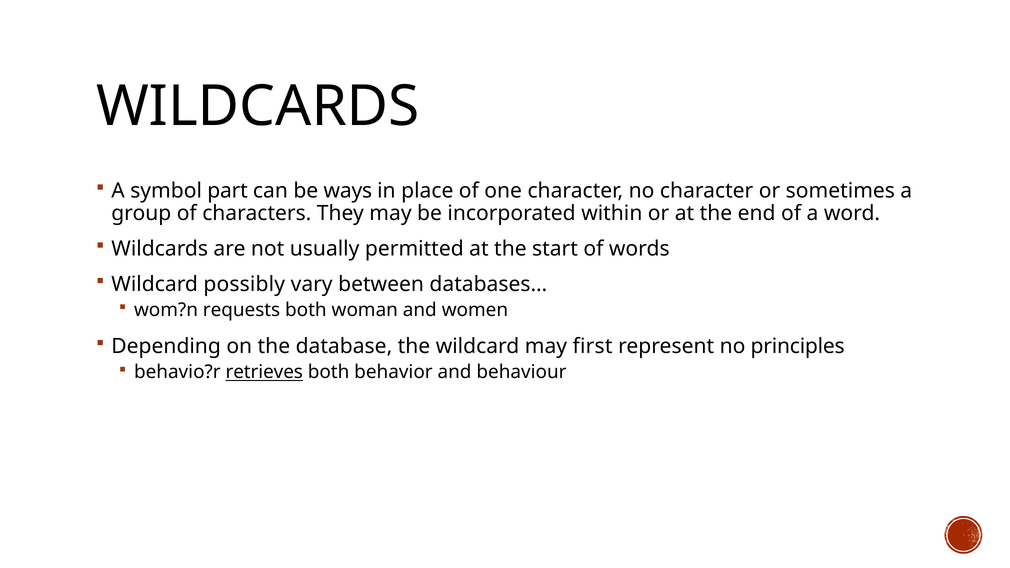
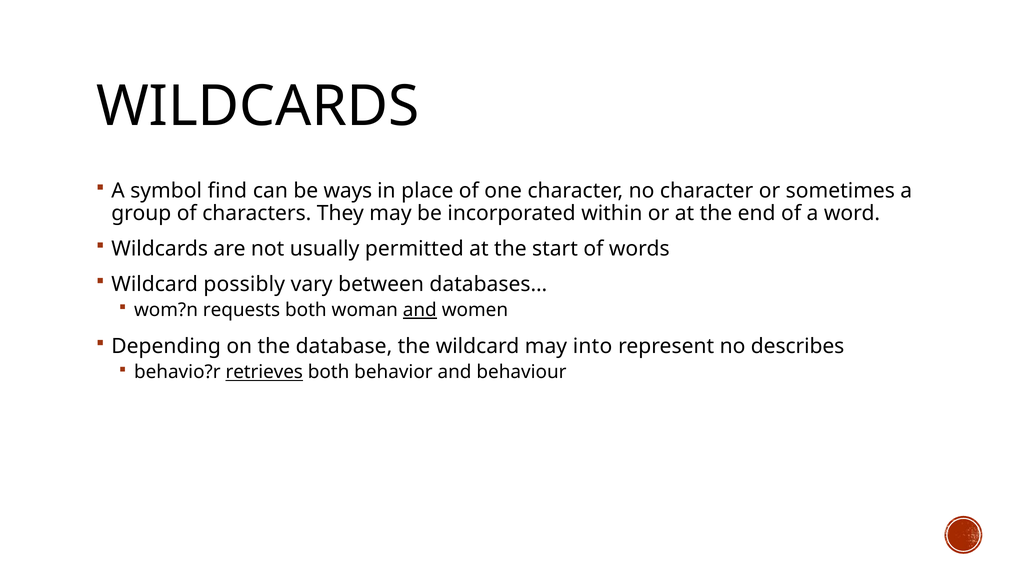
part: part -> find
and at (420, 310) underline: none -> present
first: first -> into
principles: principles -> describes
